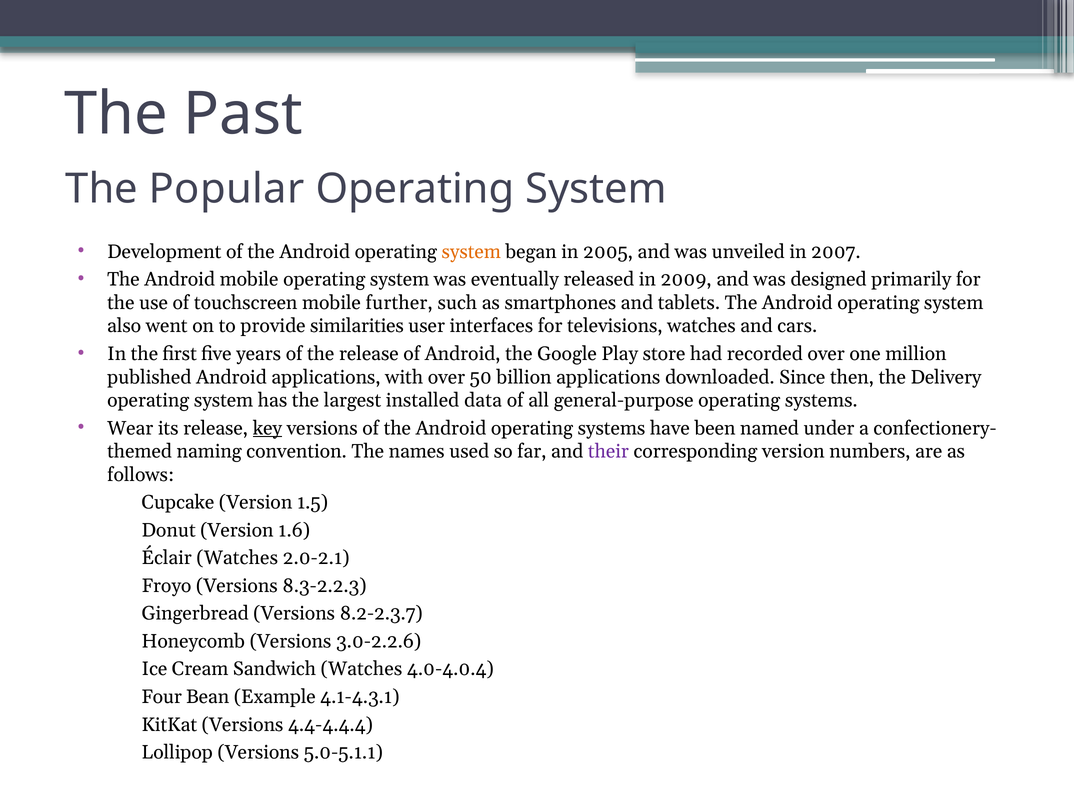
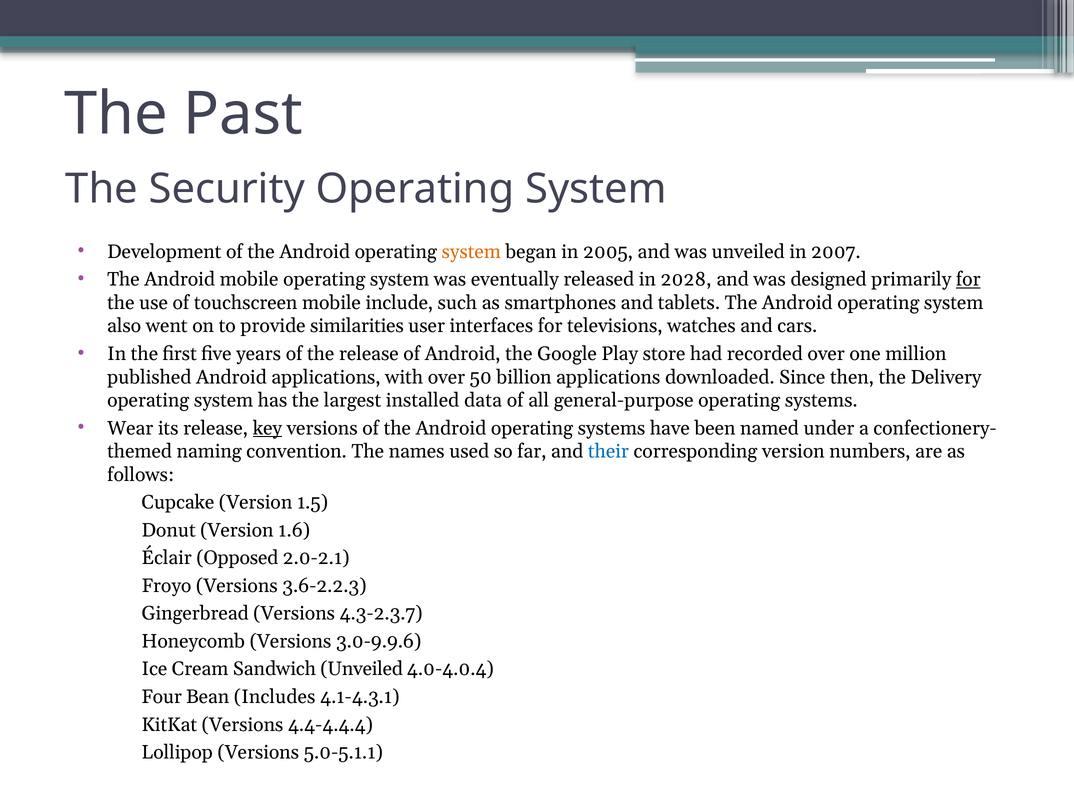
Popular: Popular -> Security
2009: 2009 -> 2028
for at (968, 280) underline: none -> present
further: further -> include
their colour: purple -> blue
Éclair Watches: Watches -> Opposed
8.3-2.2.3: 8.3-2.2.3 -> 3.6-2.2.3
8.2-2.3.7: 8.2-2.3.7 -> 4.3-2.3.7
3.0-2.2.6: 3.0-2.2.6 -> 3.0-9.9.6
Sandwich Watches: Watches -> Unveiled
Example: Example -> Includes
